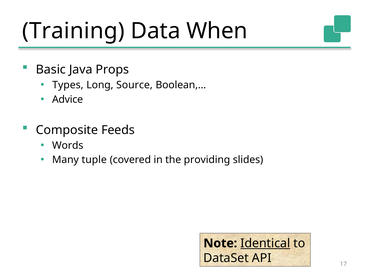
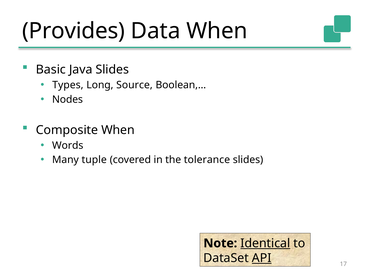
Training: Training -> Provides
Java Props: Props -> Slides
Advice: Advice -> Nodes
Composite Feeds: Feeds -> When
providing: providing -> tolerance
API underline: none -> present
